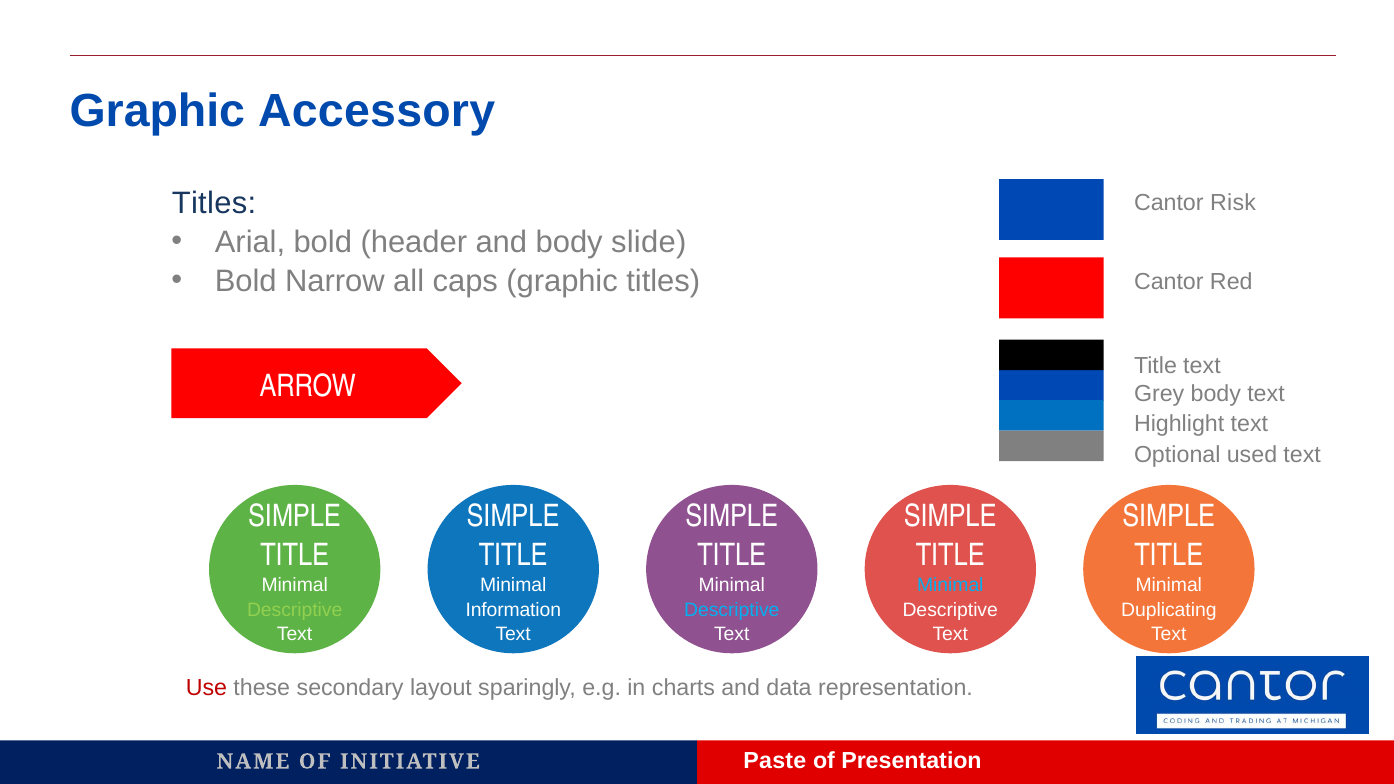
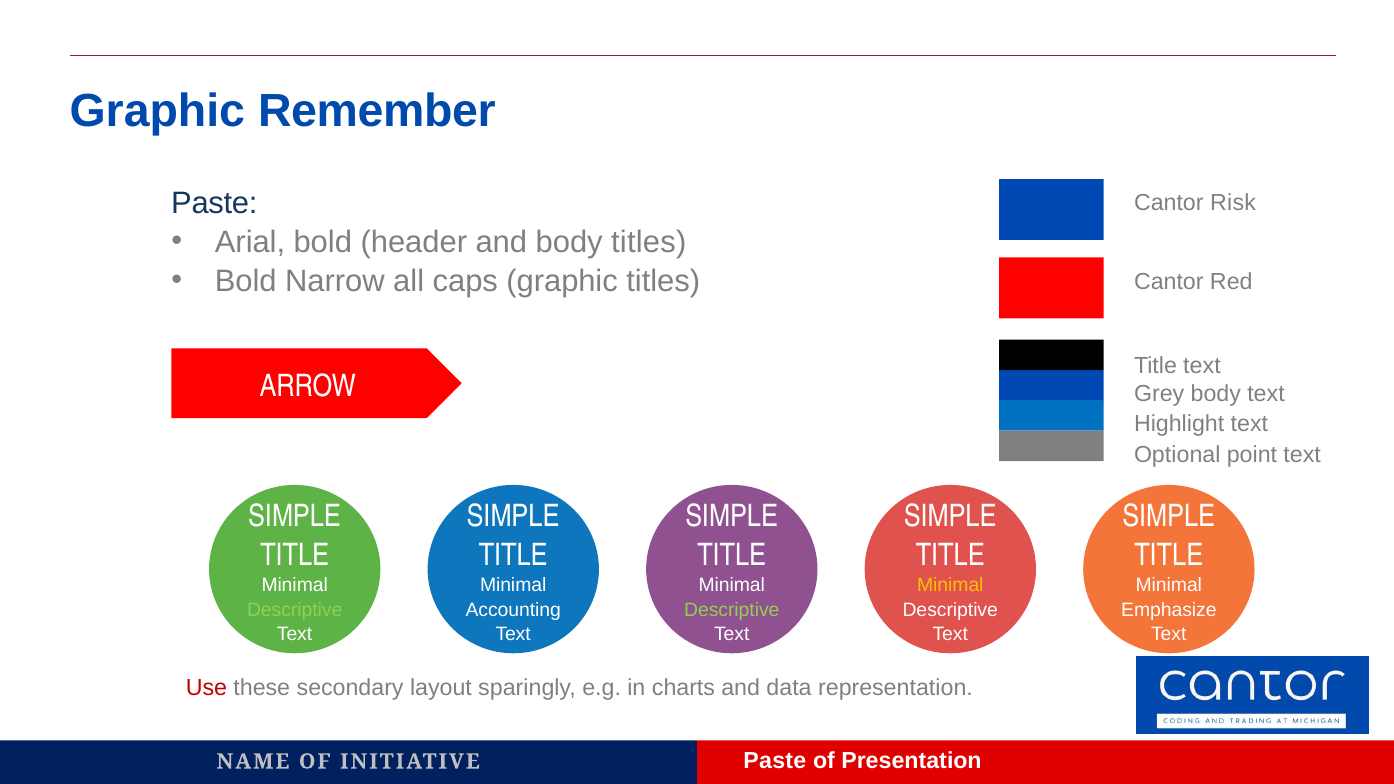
Accessory: Accessory -> Remember
Titles at (214, 203): Titles -> Paste
body slide: slide -> titles
used: used -> point
Minimal at (950, 586) colour: light blue -> yellow
Information: Information -> Accounting
Descriptive at (732, 610) colour: light blue -> light green
Duplicating: Duplicating -> Emphasize
